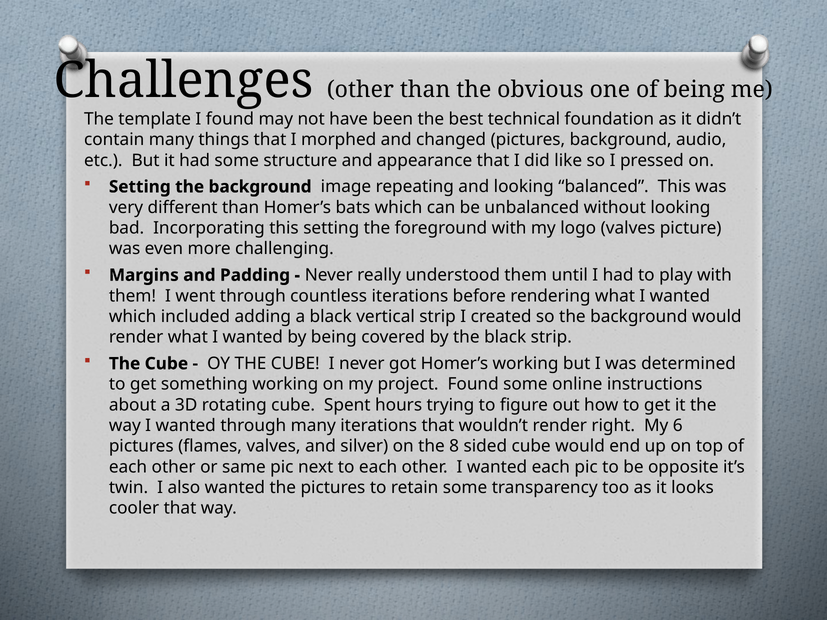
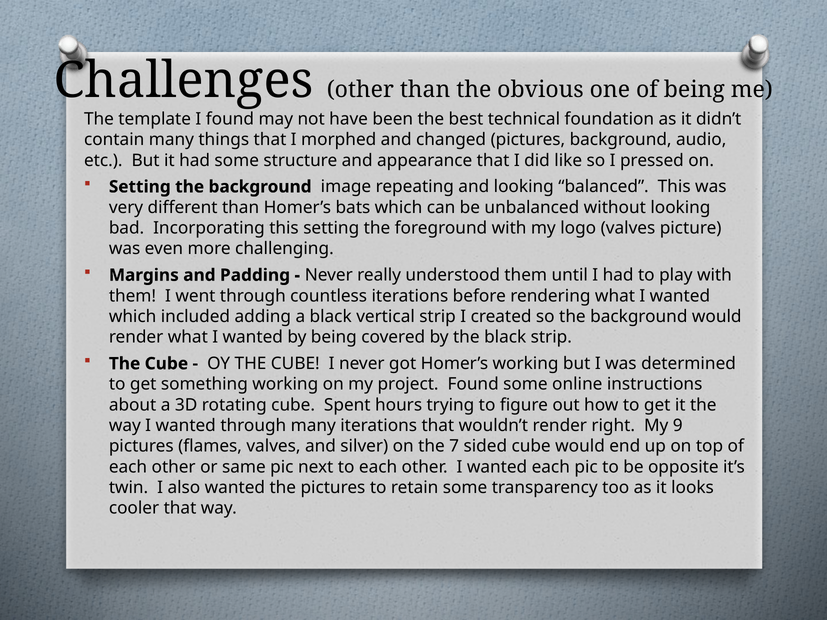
6: 6 -> 9
8: 8 -> 7
